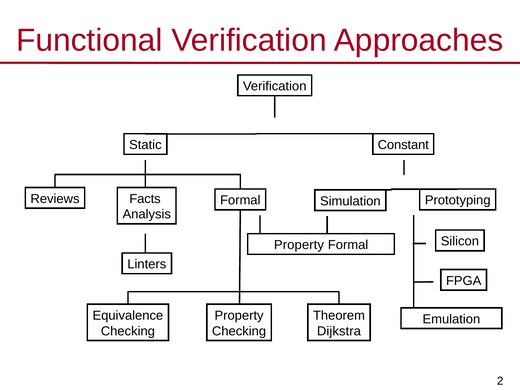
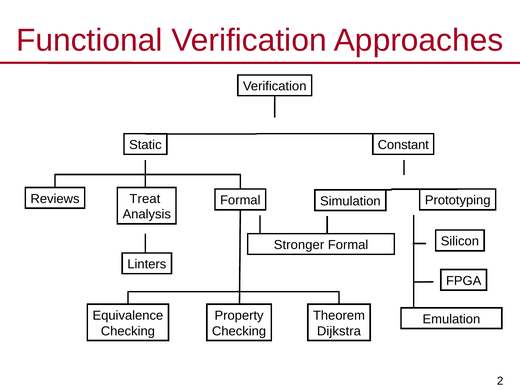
Facts: Facts -> Treat
Property at (299, 245): Property -> Stronger
